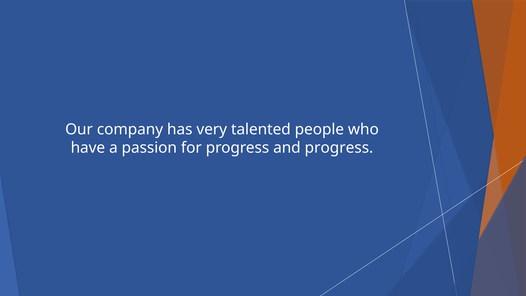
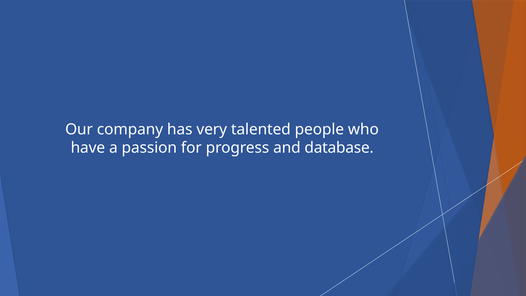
and progress: progress -> database
